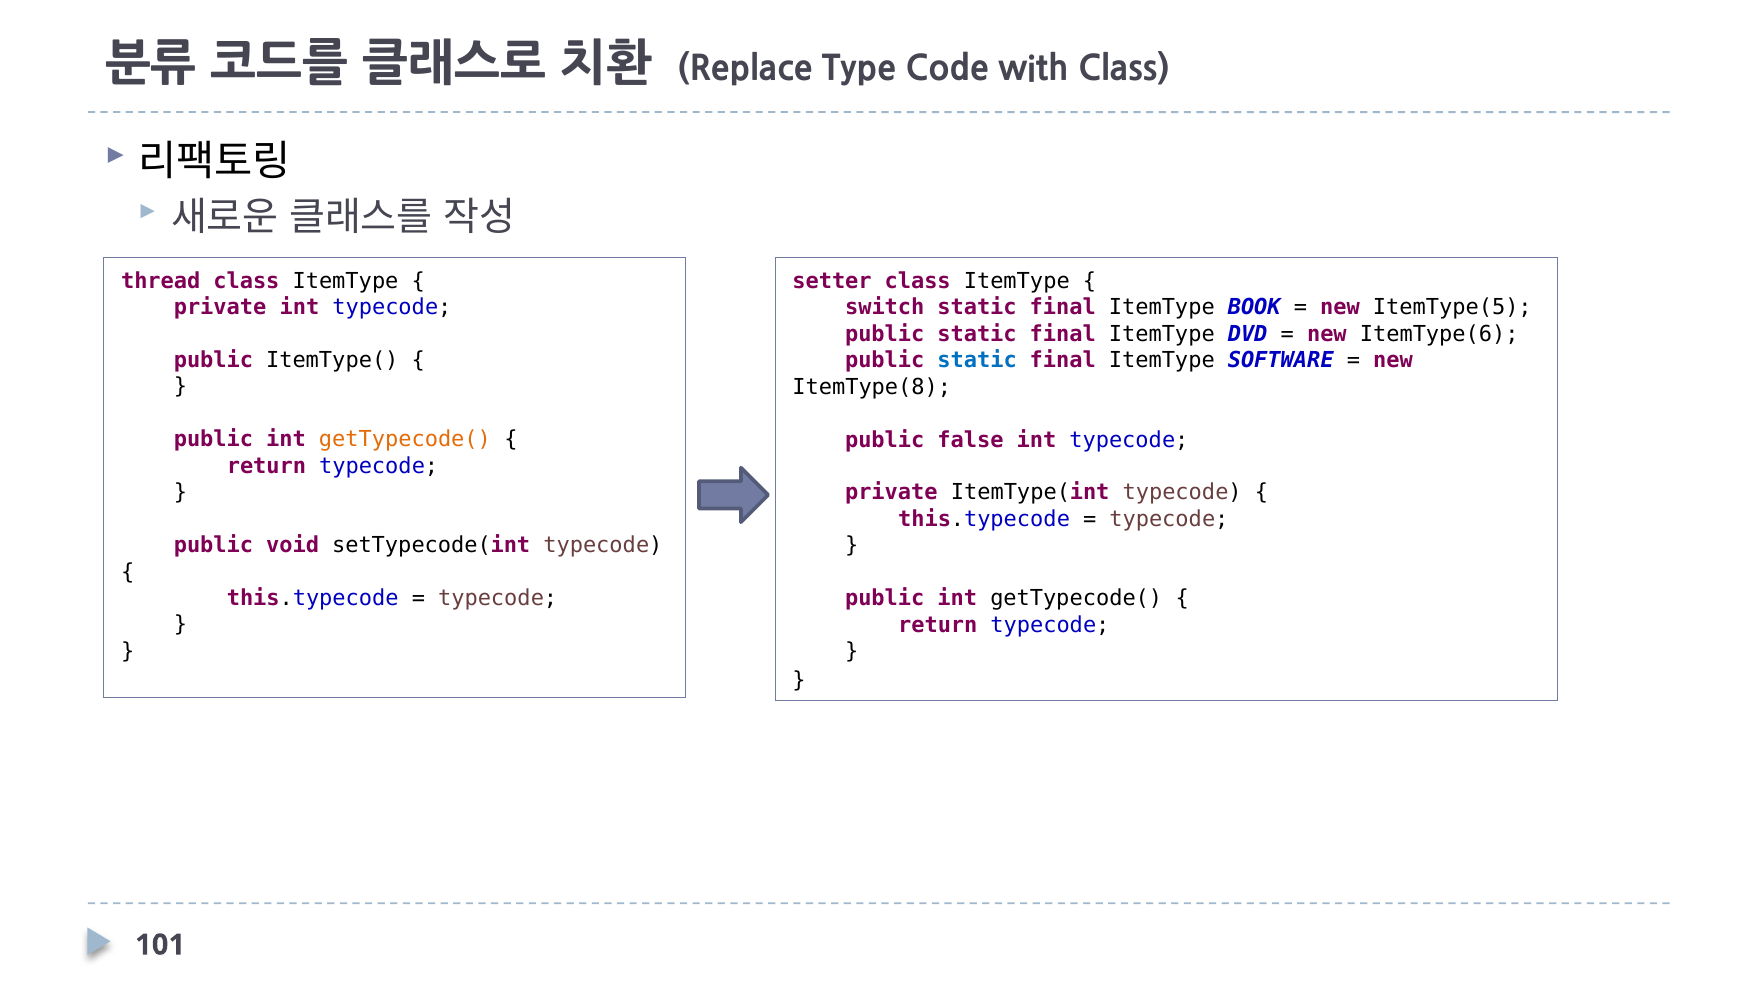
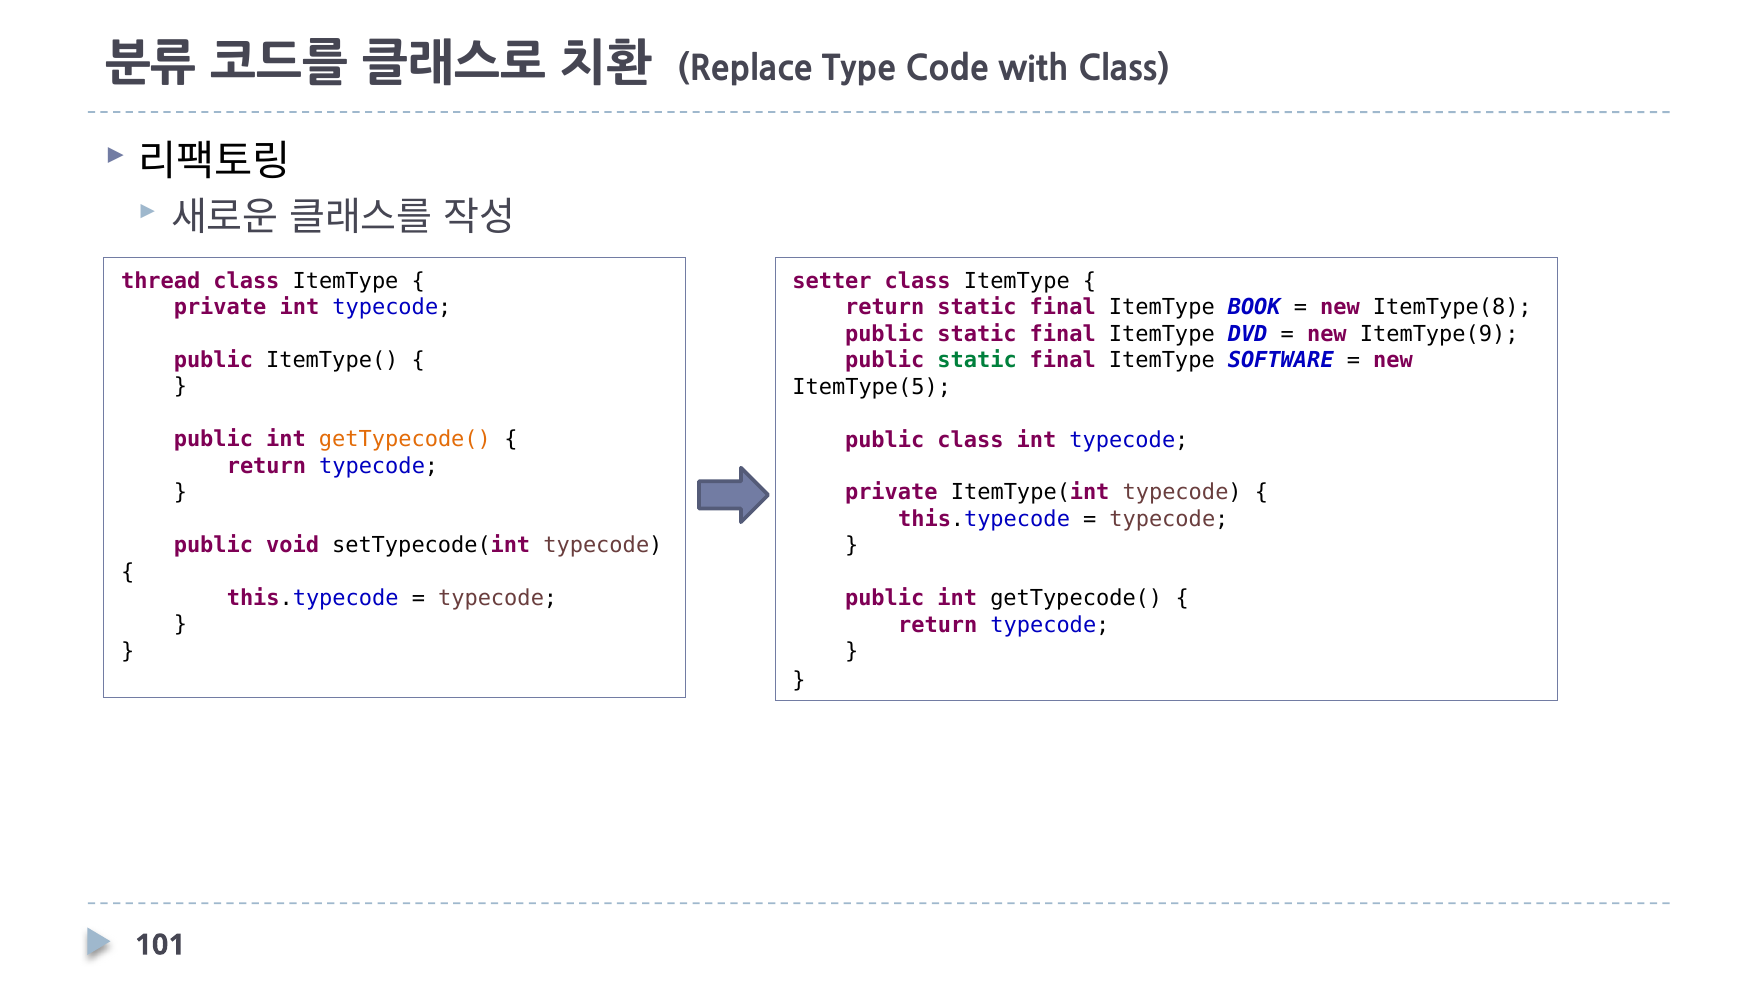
switch at (885, 308): switch -> return
ItemType(5: ItemType(5 -> ItemType(8
ItemType(6: ItemType(6 -> ItemType(9
static at (977, 360) colour: blue -> green
ItemType(8: ItemType(8 -> ItemType(5
public false: false -> class
